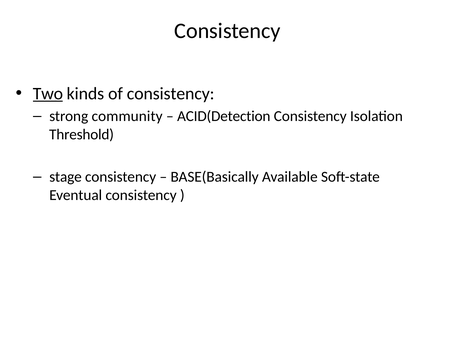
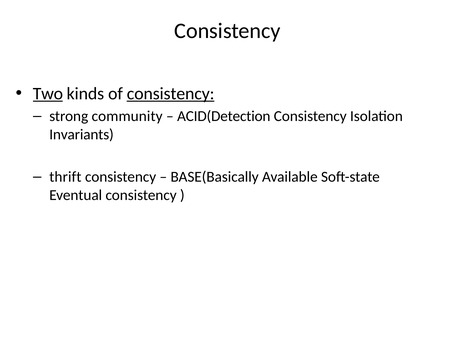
consistency at (171, 94) underline: none -> present
Threshold: Threshold -> Invariants
stage: stage -> thrift
